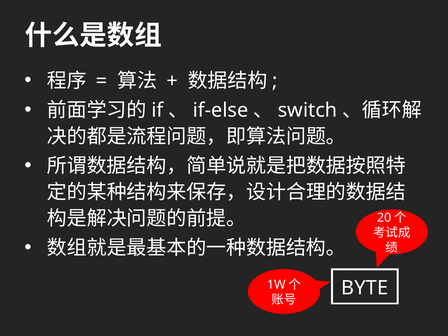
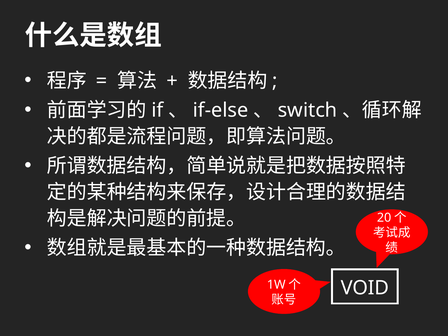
BYTE: BYTE -> VOID
